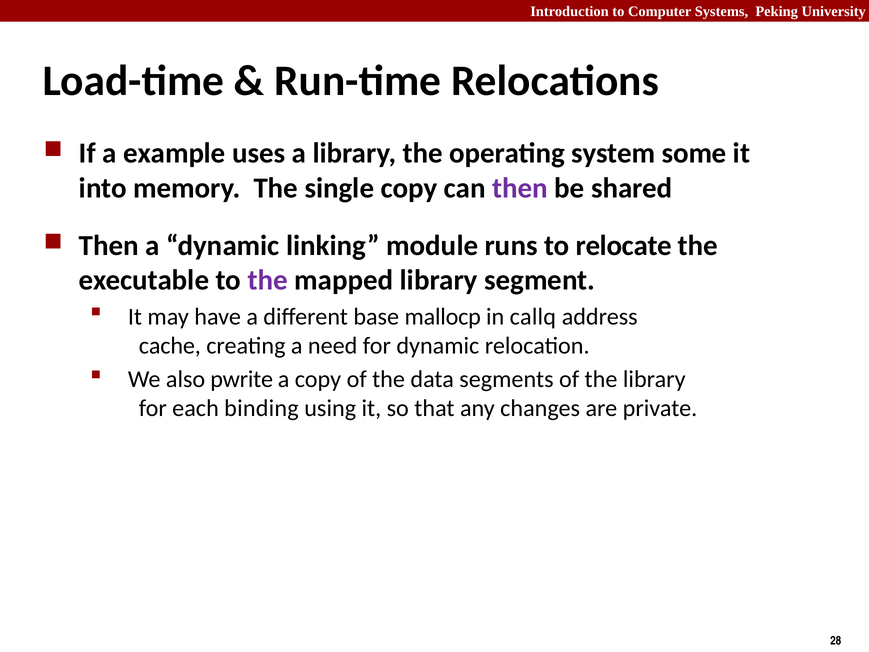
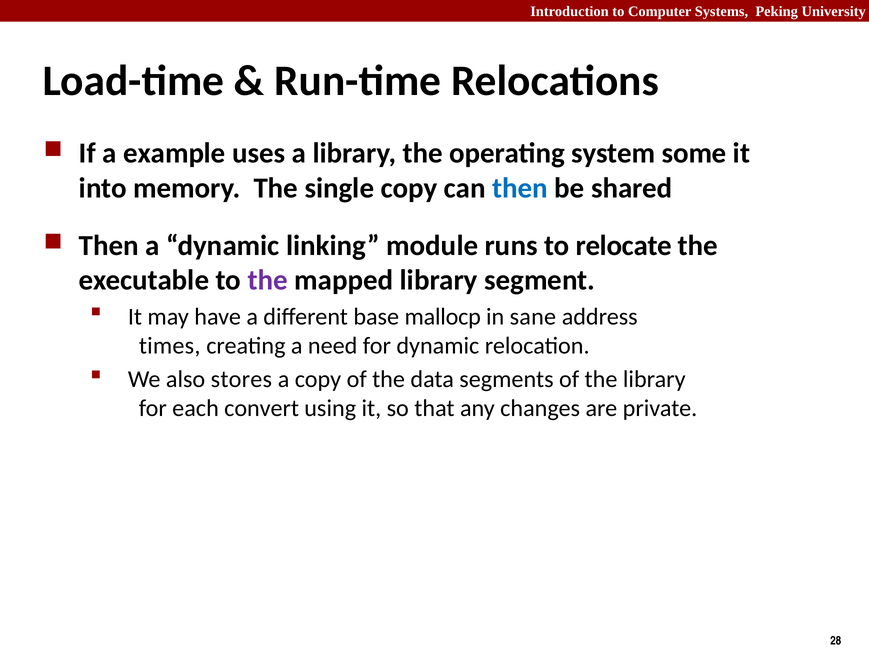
then at (520, 188) colour: purple -> blue
callq: callq -> sane
cache: cache -> times
pwrite: pwrite -> stores
binding: binding -> convert
